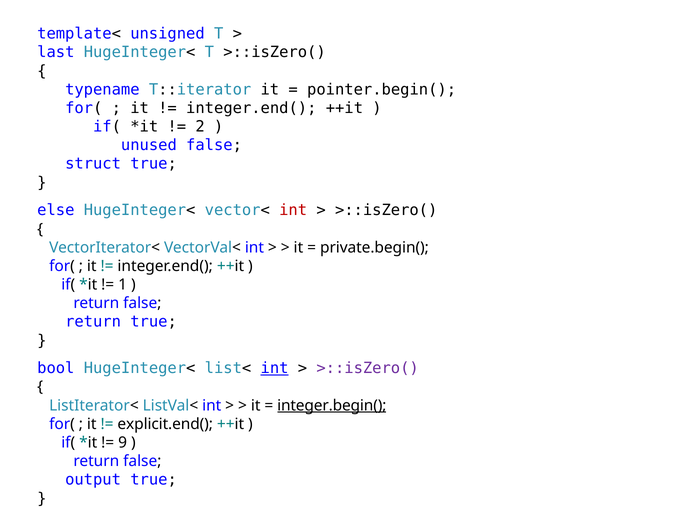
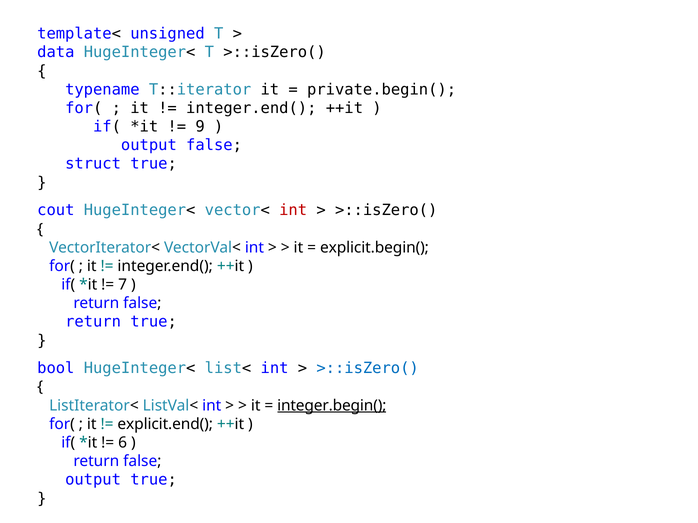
last: last -> data
pointer.begin(: pointer.begin( -> private.begin(
2: 2 -> 9
unused at (149, 145): unused -> output
else: else -> cout
private.begin(: private.begin( -> explicit.begin(
1: 1 -> 7
int at (275, 369) underline: present -> none
>::isZero( at (368, 369) colour: purple -> blue
9: 9 -> 6
